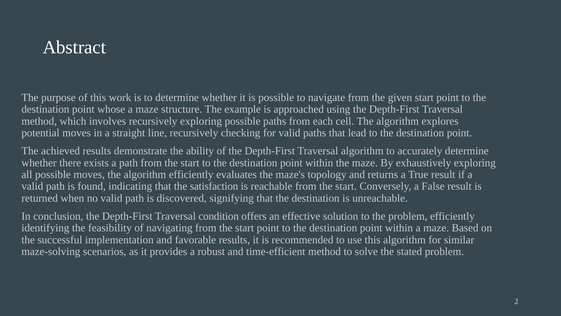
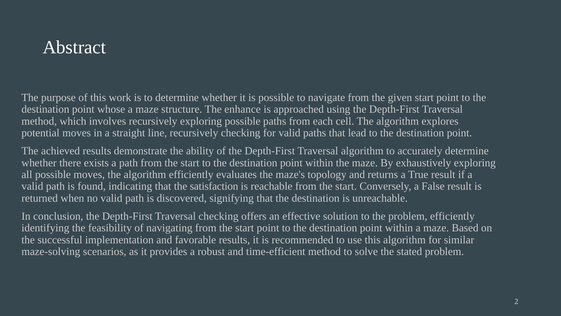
example: example -> enhance
Traversal condition: condition -> checking
